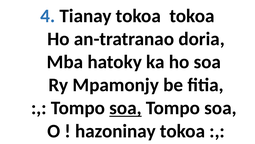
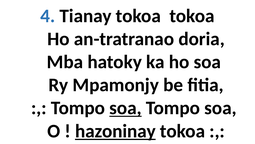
hazoninay underline: none -> present
